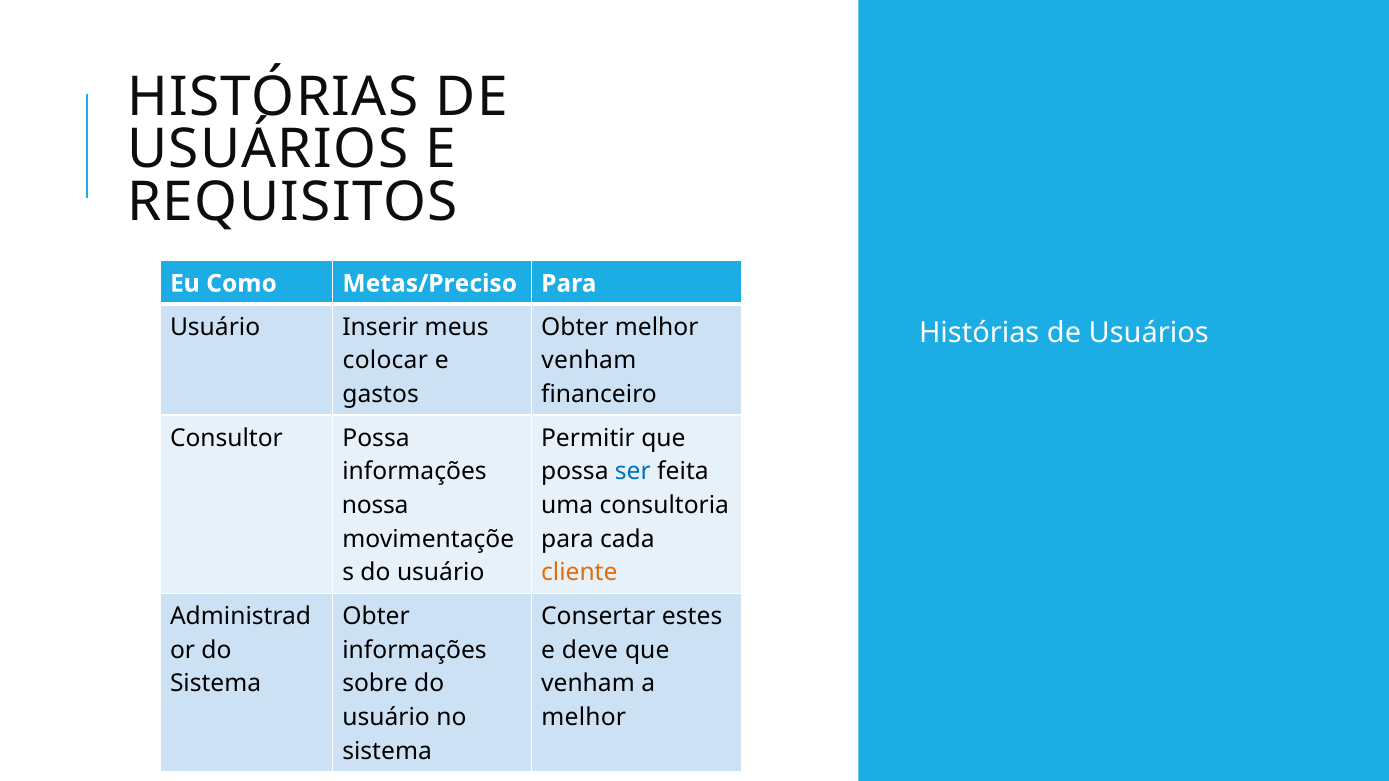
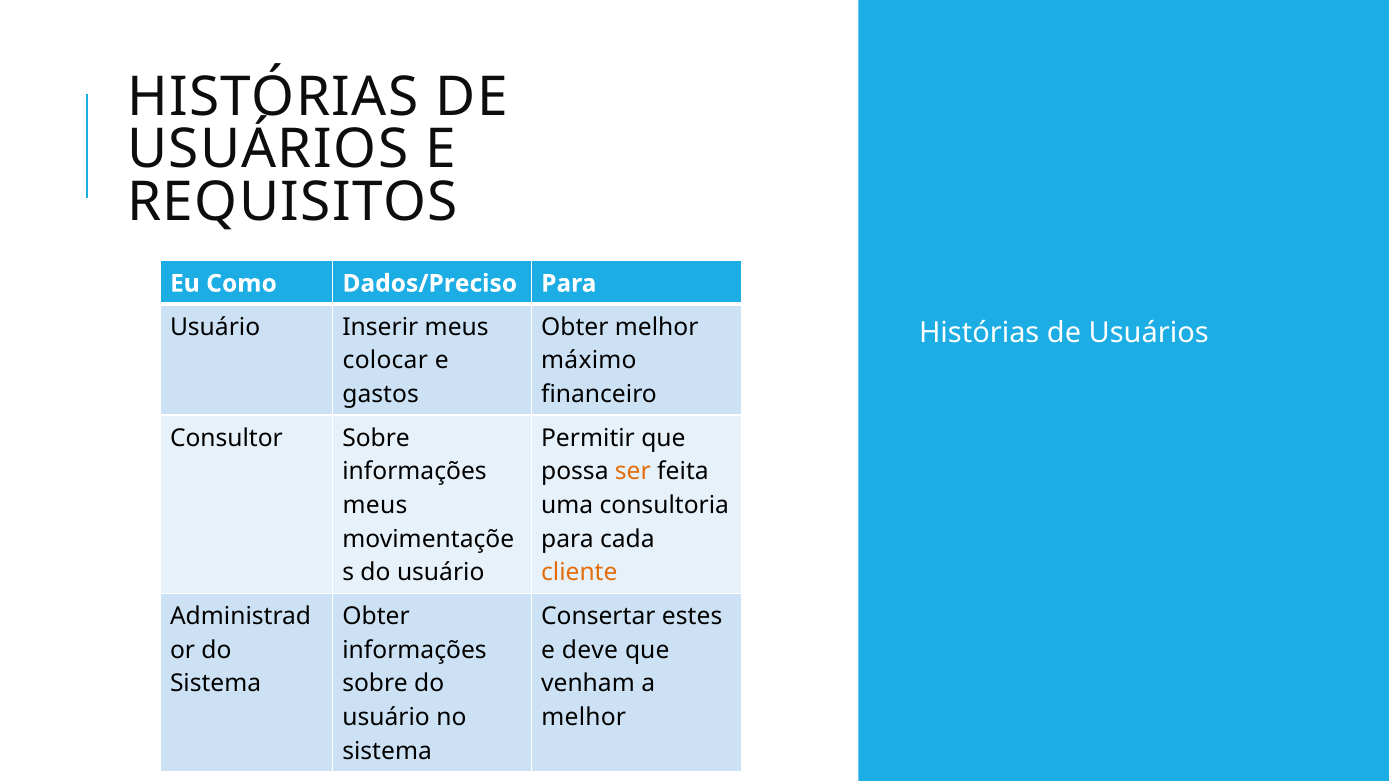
Metas/Preciso: Metas/Preciso -> Dados/Preciso
venham at (589, 361): venham -> máximo
Consultor Possa: Possa -> Sobre
ser colour: blue -> orange
nossa at (375, 506): nossa -> meus
